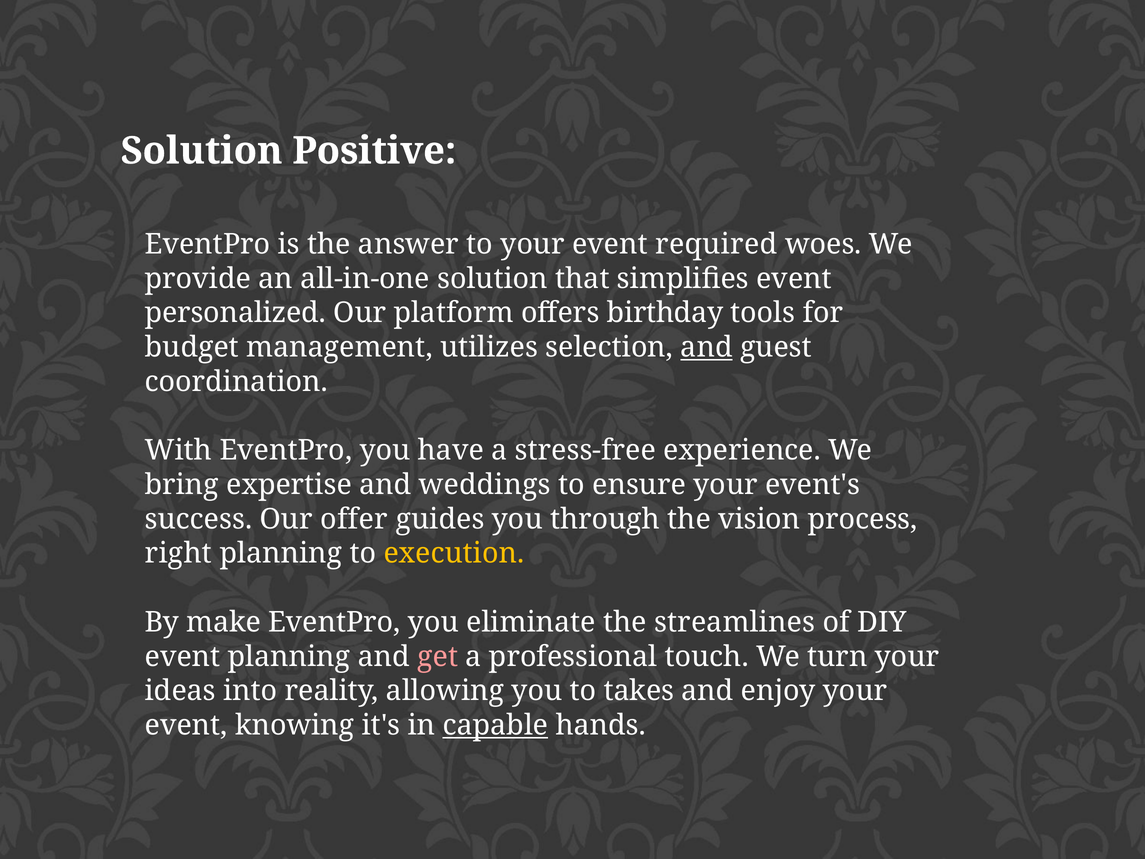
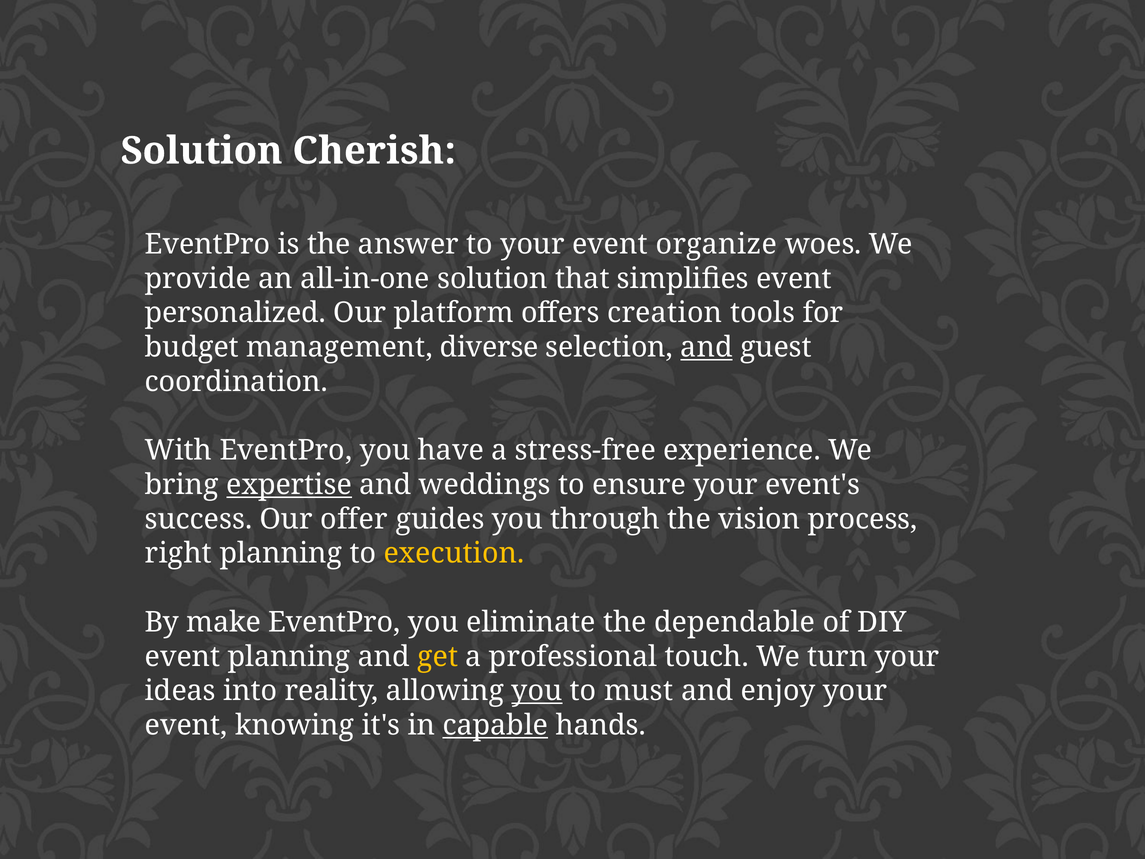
Positive: Positive -> Cherish
required: required -> organize
birthday: birthday -> creation
utilizes: utilizes -> diverse
expertise underline: none -> present
streamlines: streamlines -> dependable
get colour: pink -> yellow
you at (537, 691) underline: none -> present
takes: takes -> must
